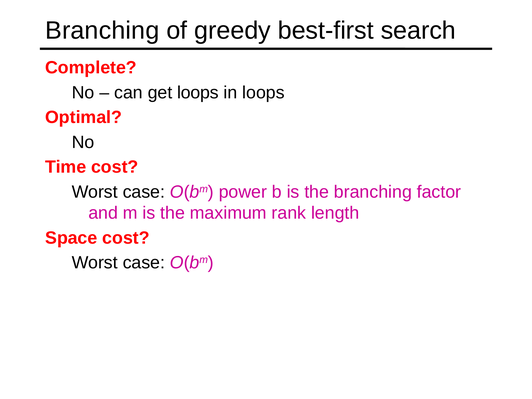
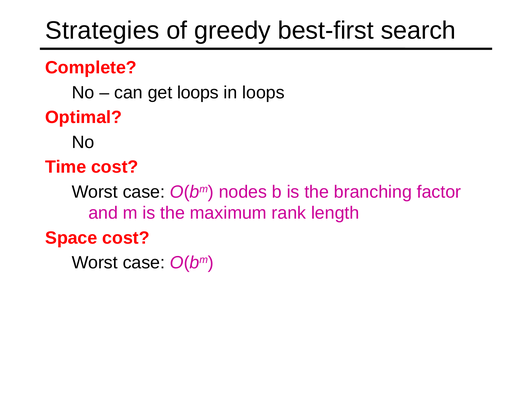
Branching at (102, 31): Branching -> Strategies
power: power -> nodes
